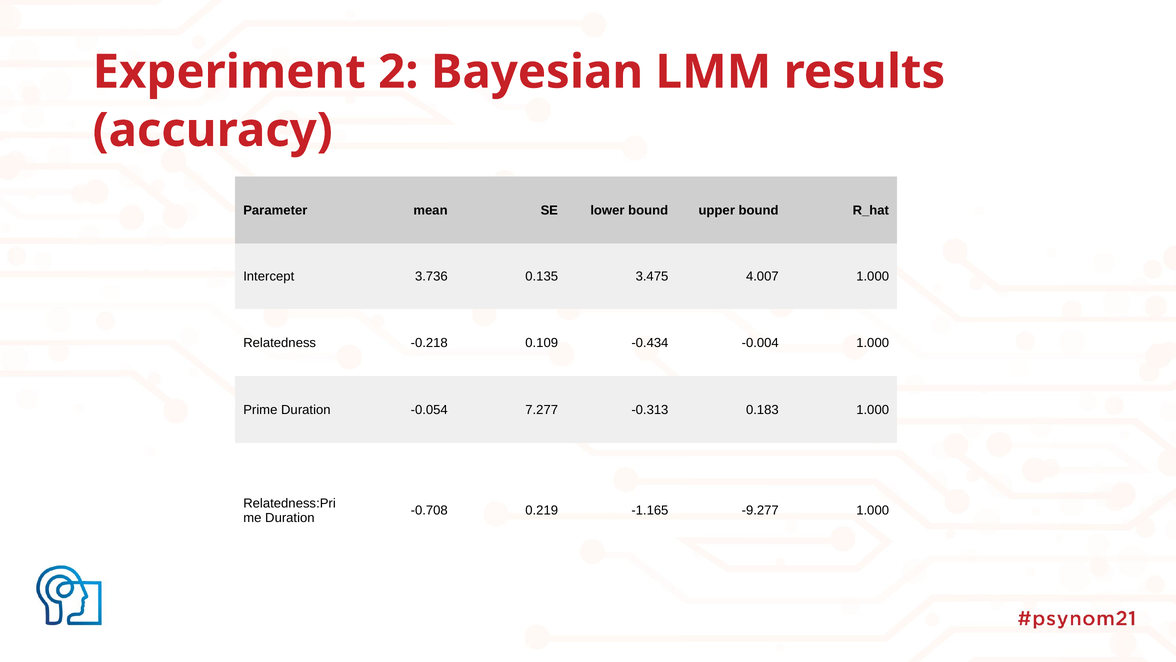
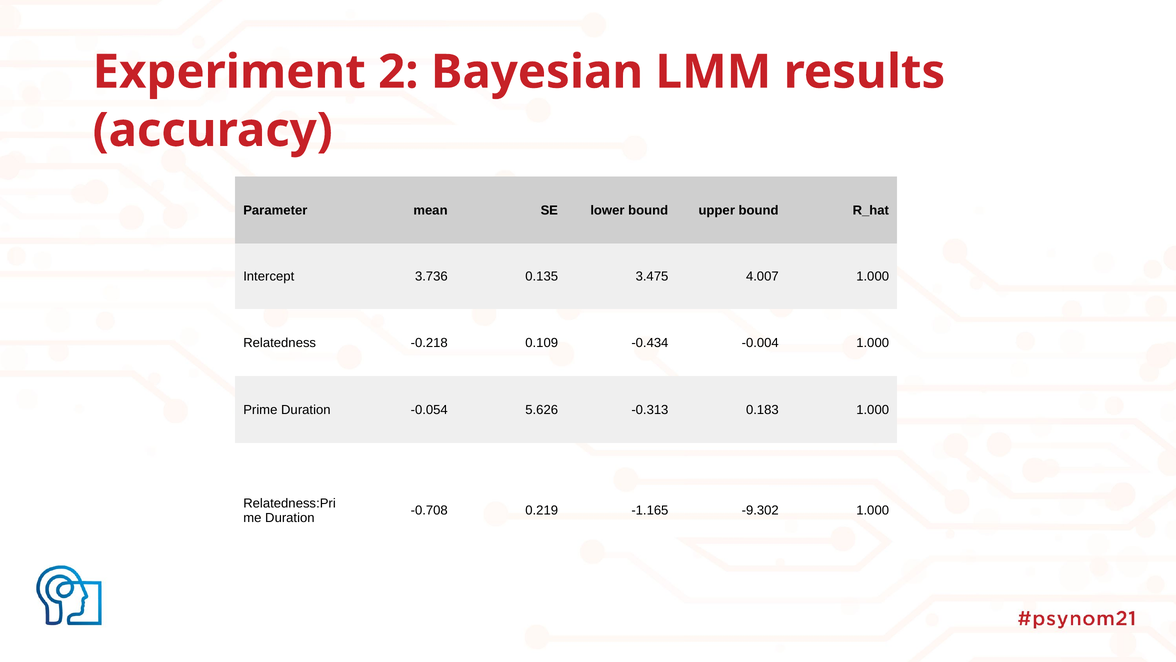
7.277: 7.277 -> 5.626
-9.277: -9.277 -> -9.302
